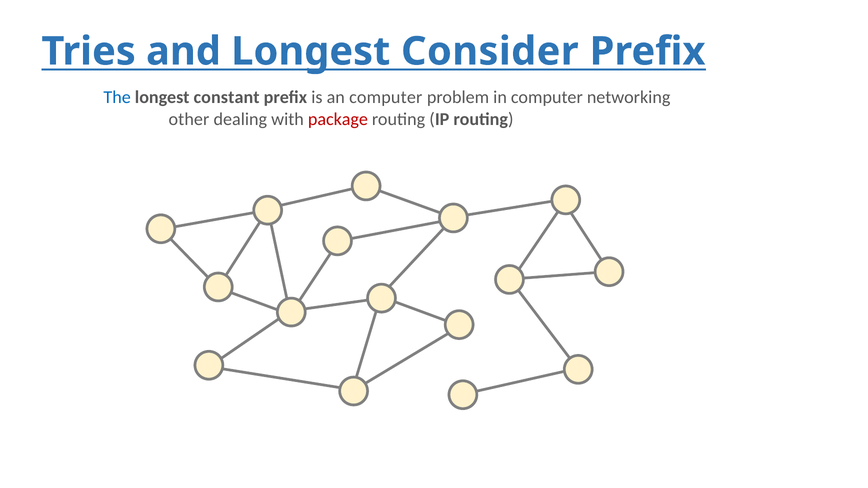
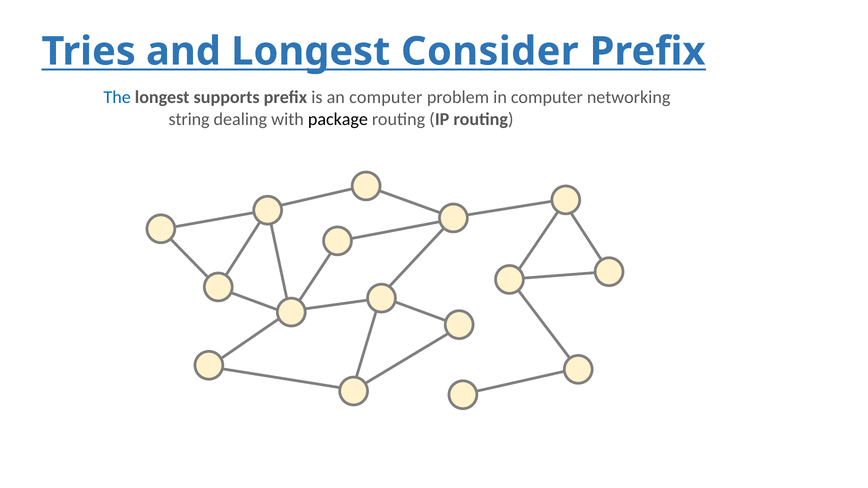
constant: constant -> supports
other: other -> string
package colour: red -> black
